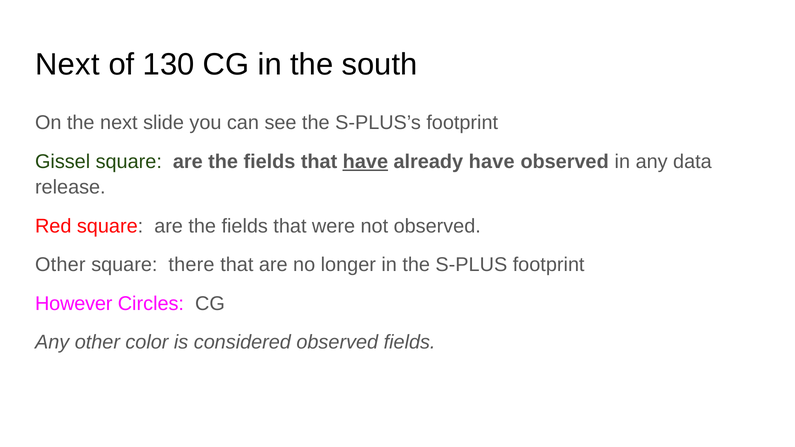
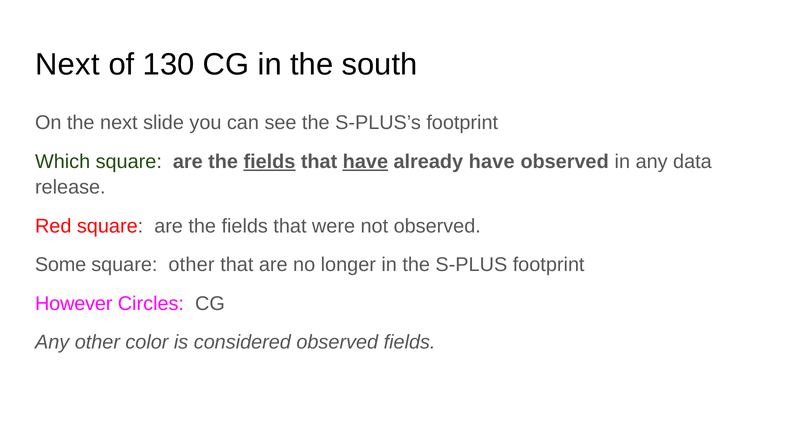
Gissel: Gissel -> Which
fields at (269, 162) underline: none -> present
Other at (60, 265): Other -> Some
square there: there -> other
